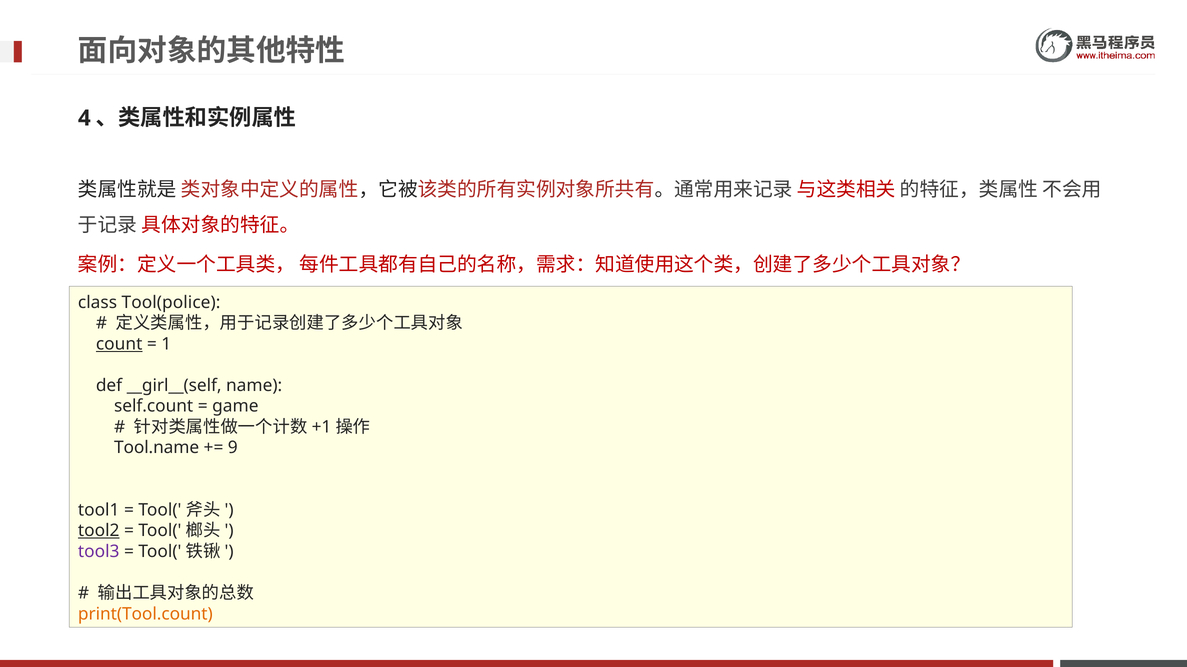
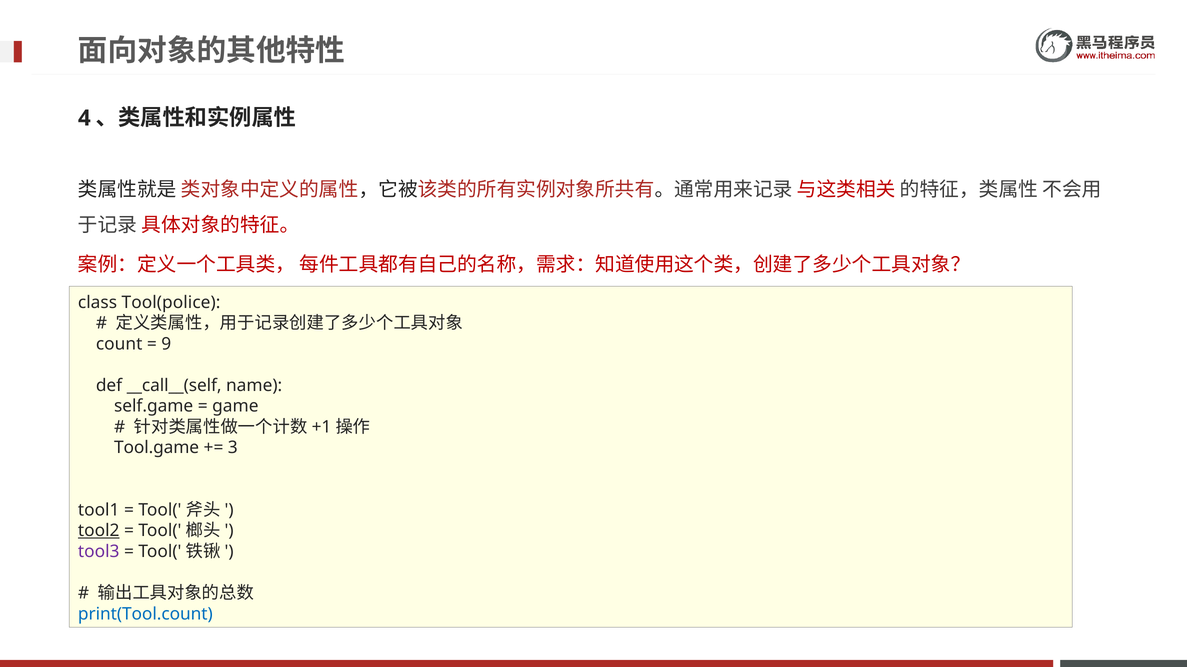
count underline: present -> none
1: 1 -> 9
__girl__(self: __girl__(self -> __call__(self
self.count: self.count -> self.game
Tool.name: Tool.name -> Tool.game
9: 9 -> 3
print(Tool.count colour: orange -> blue
